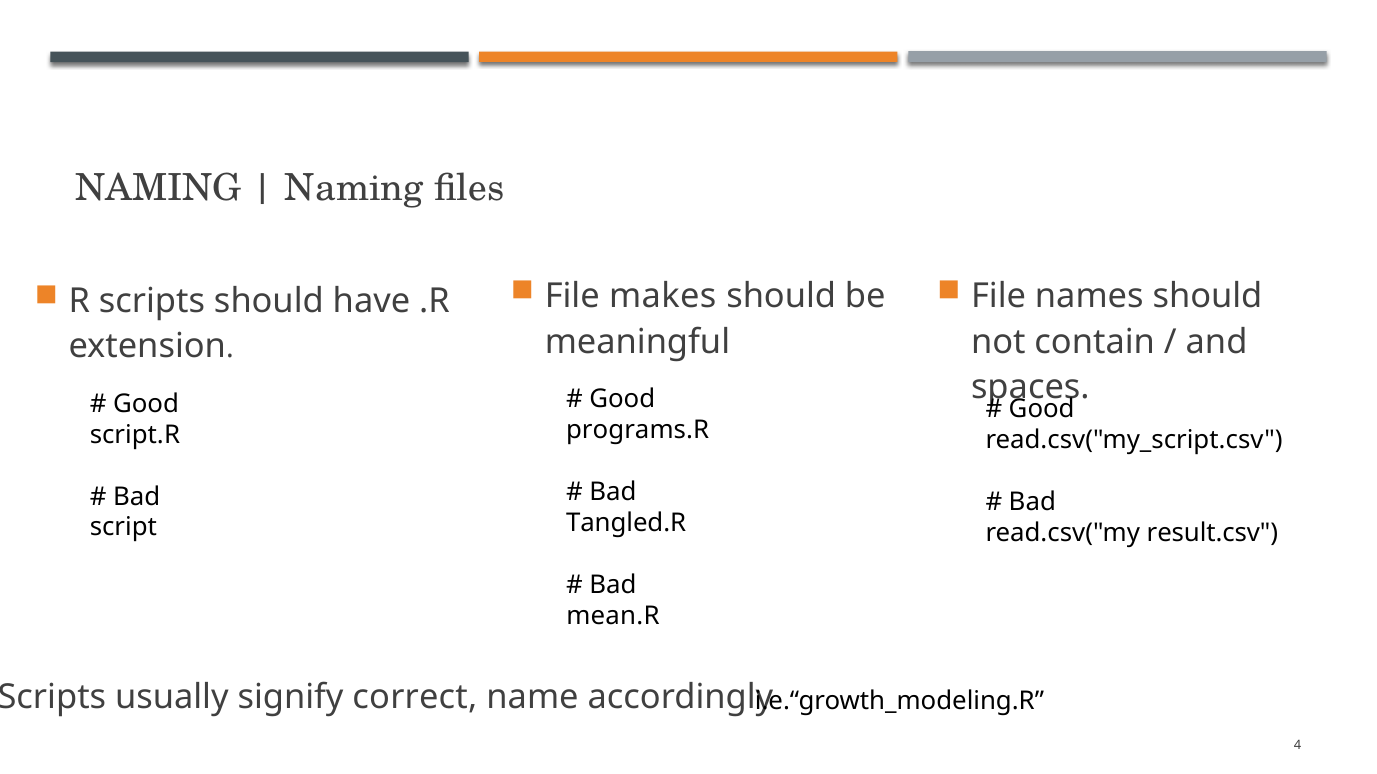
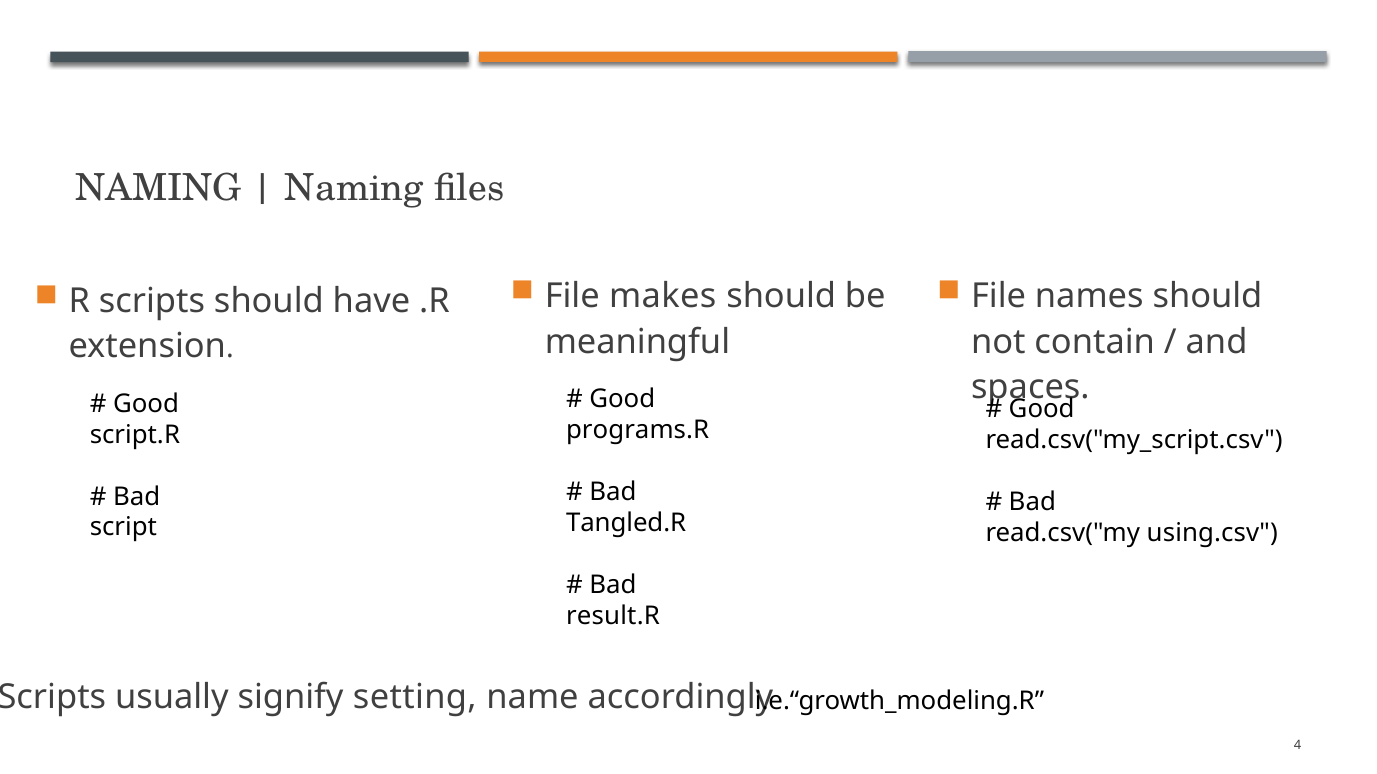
result.csv: result.csv -> using.csv
mean.R: mean.R -> result.R
correct: correct -> setting
